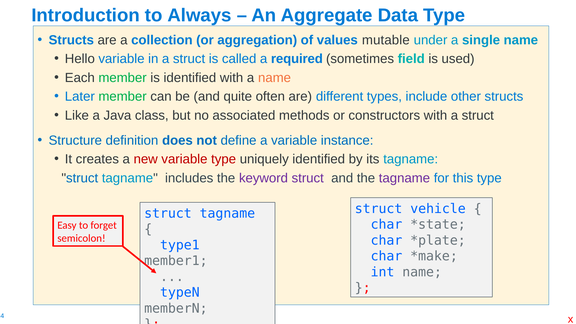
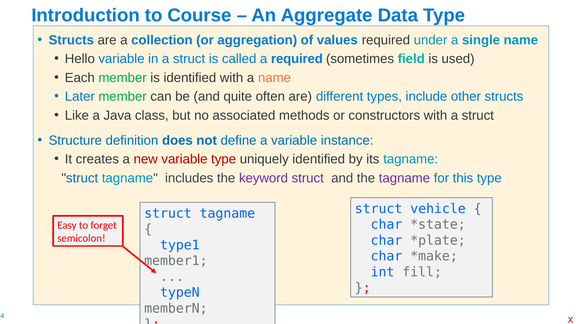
Always: Always -> Course
values mutable: mutable -> required
int name: name -> fill
